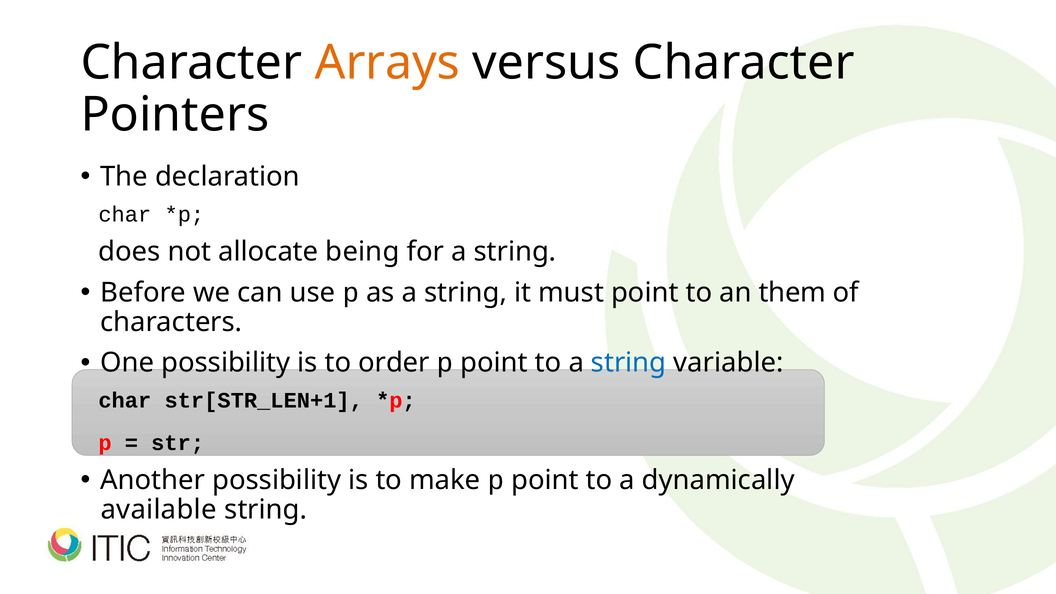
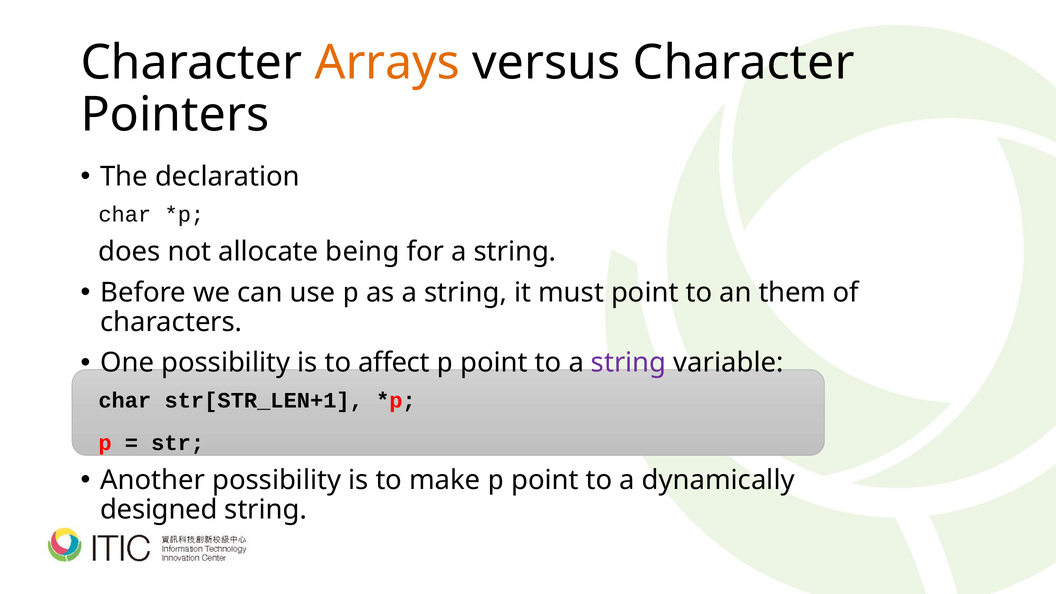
order: order -> affect
string at (629, 363) colour: blue -> purple
available: available -> designed
